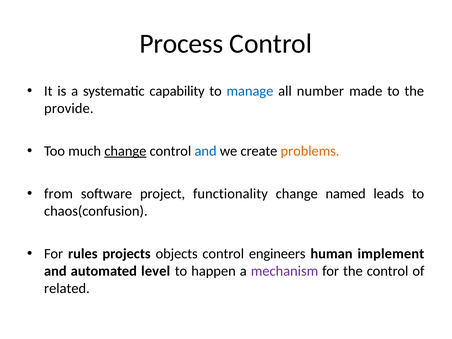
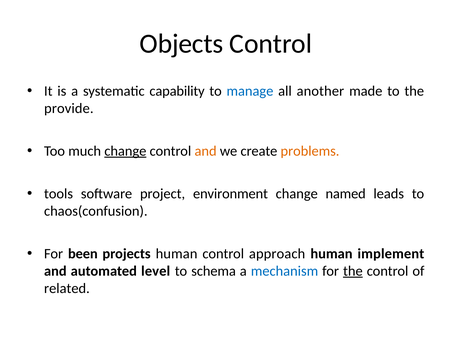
Process: Process -> Objects
number: number -> another
and at (206, 151) colour: blue -> orange
from: from -> tools
functionality: functionality -> environment
rules: rules -> been
projects objects: objects -> human
engineers: engineers -> approach
happen: happen -> schema
mechanism colour: purple -> blue
the at (353, 271) underline: none -> present
